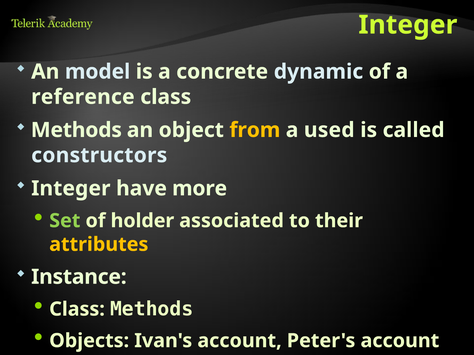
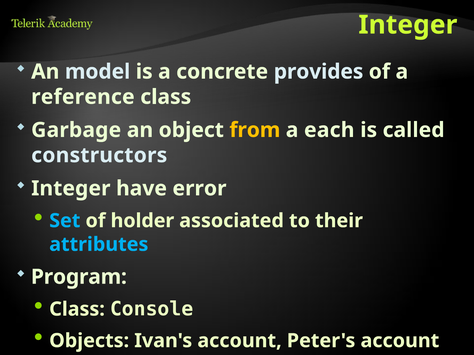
dynamic: dynamic -> provides
Methods at (76, 130): Methods -> Garbage
used: used -> each
more: more -> error
Set colour: light green -> light blue
attributes colour: yellow -> light blue
Instance: Instance -> Program
Class Methods: Methods -> Console
